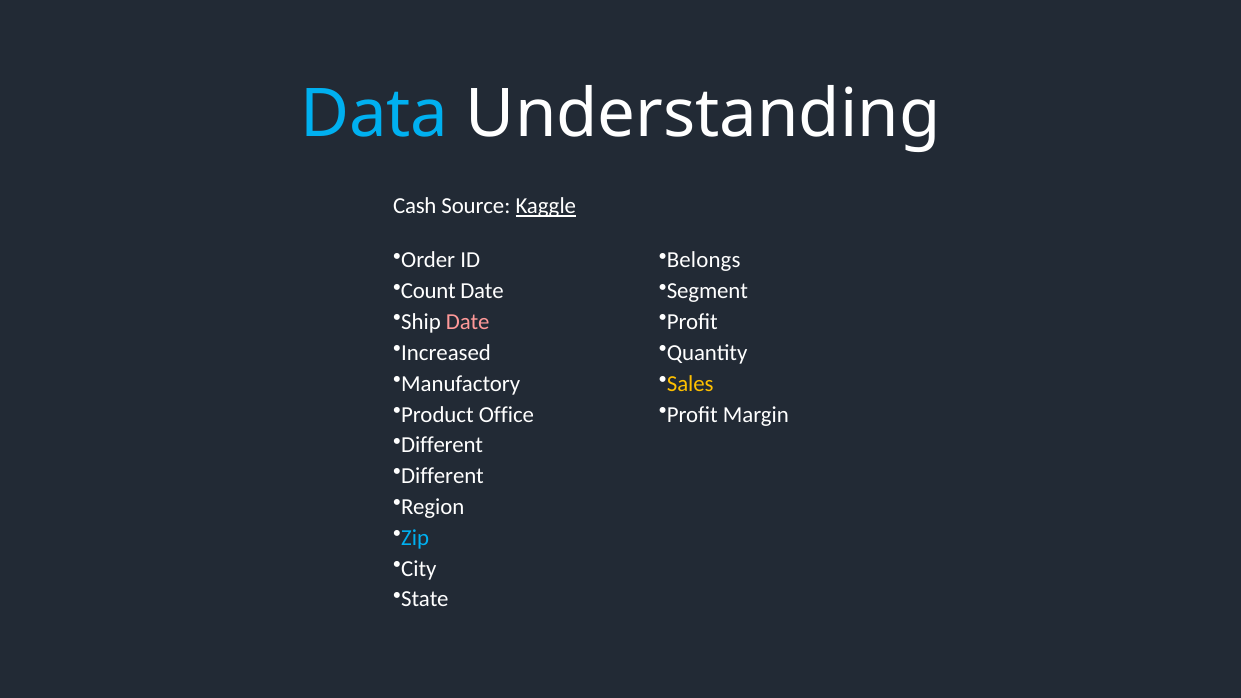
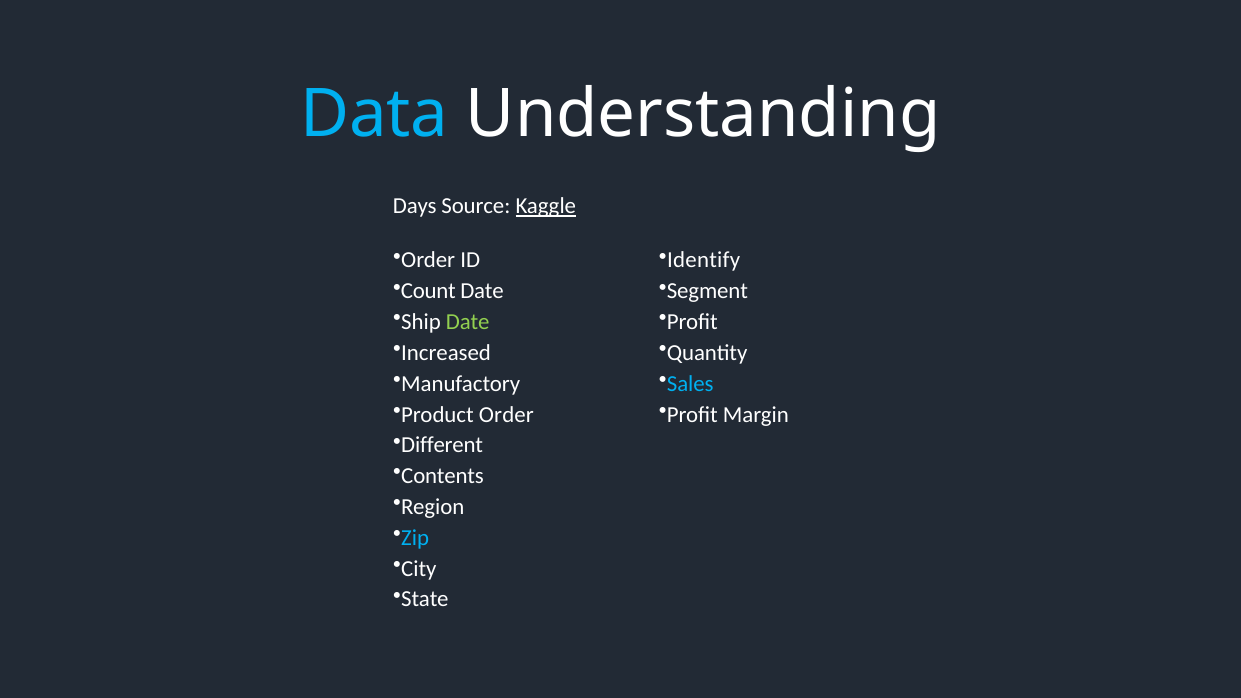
Cash: Cash -> Days
Belongs: Belongs -> Identify
Date at (468, 322) colour: pink -> light green
Sales colour: yellow -> light blue
Product Office: Office -> Order
Different at (443, 476): Different -> Contents
